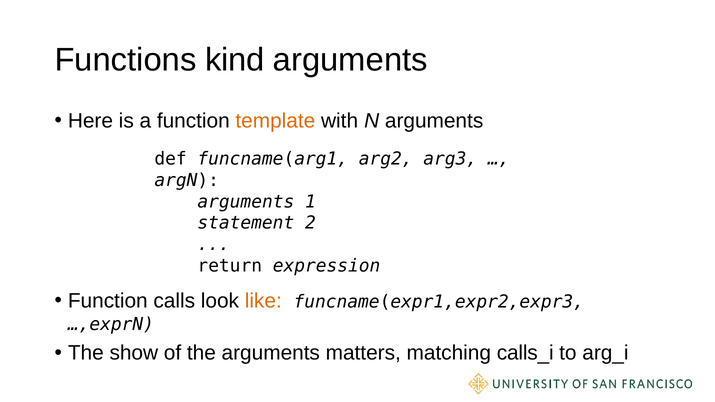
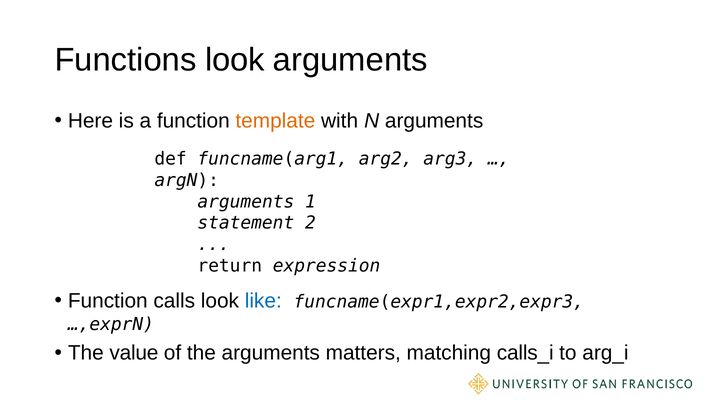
Functions kind: kind -> look
like colour: orange -> blue
show: show -> value
